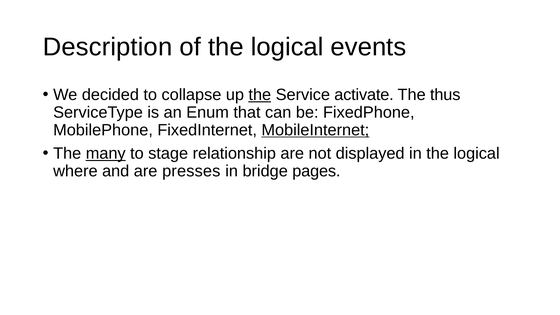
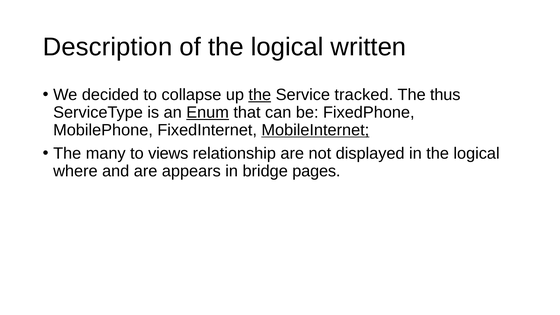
events: events -> written
activate: activate -> tracked
Enum underline: none -> present
many underline: present -> none
stage: stage -> views
presses: presses -> appears
